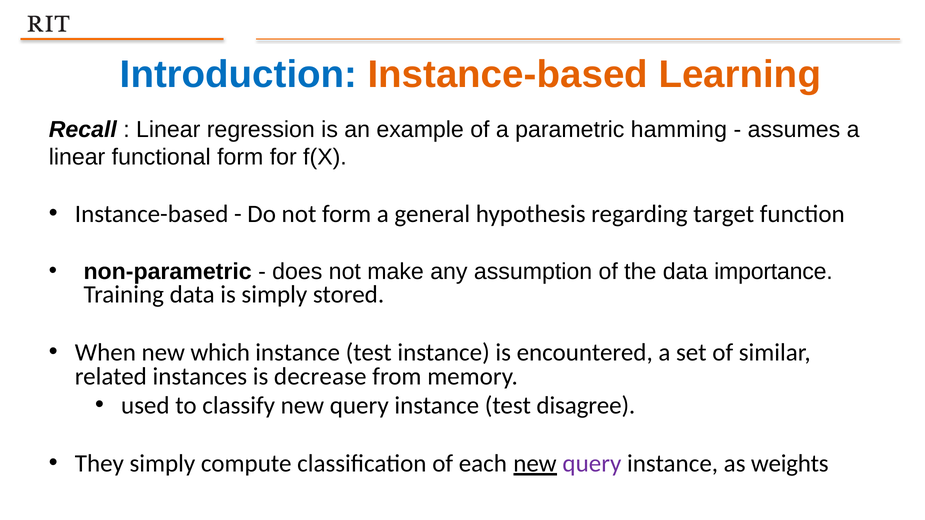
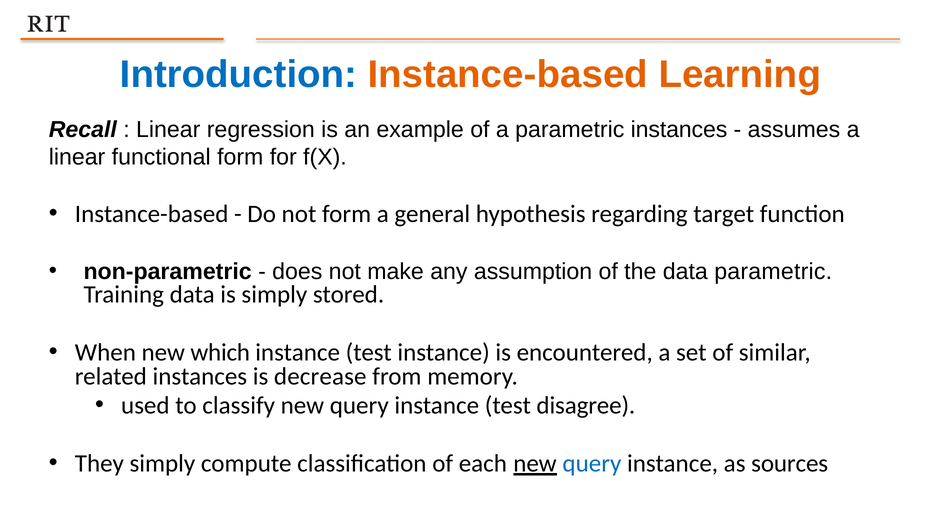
parametric hamming: hamming -> instances
data importance: importance -> parametric
query at (592, 464) colour: purple -> blue
weights: weights -> sources
